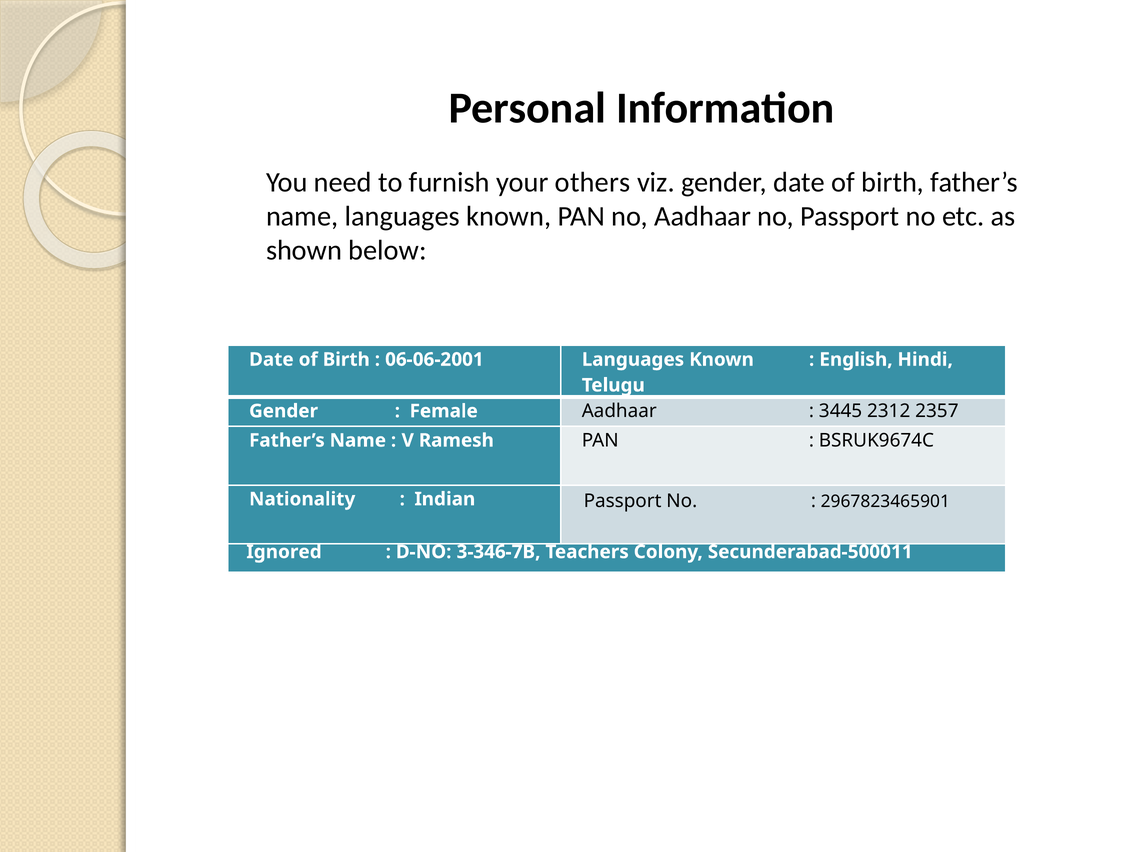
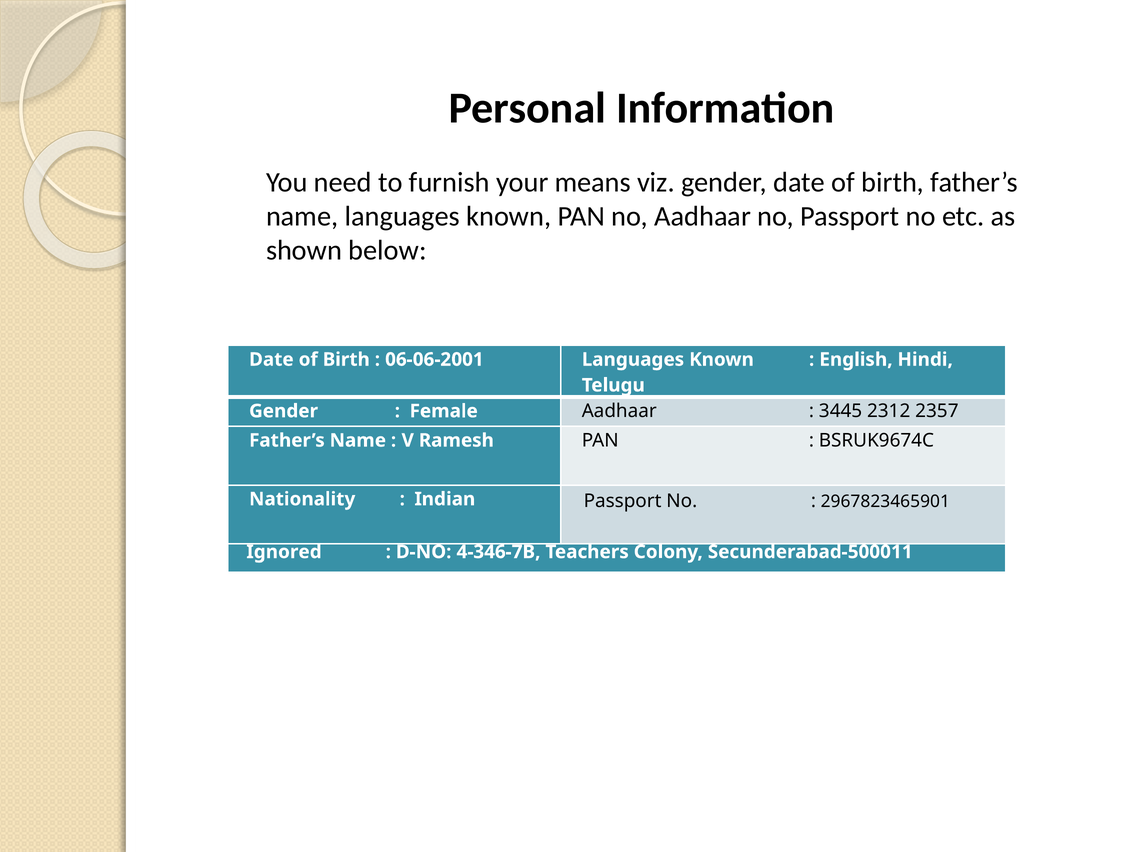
others: others -> means
3-346-7B: 3-346-7B -> 4-346-7B
